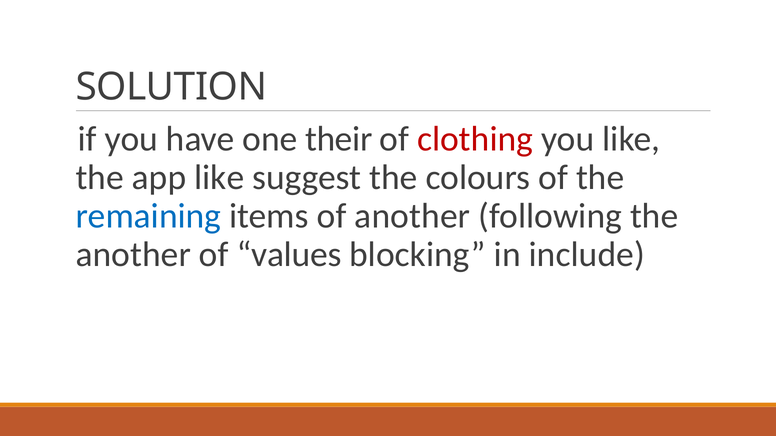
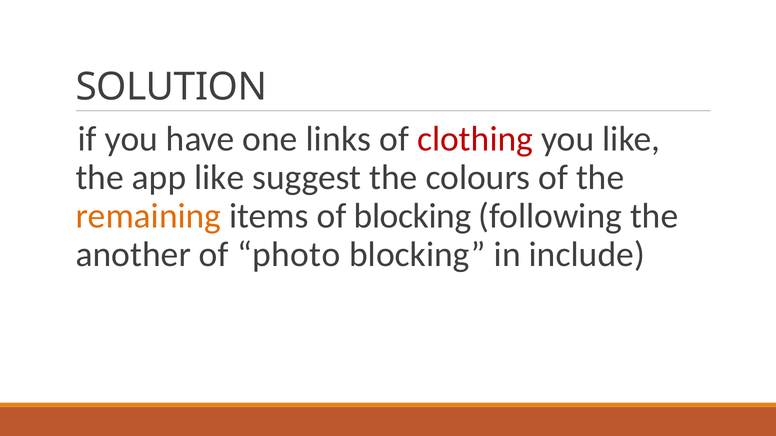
their: their -> links
remaining colour: blue -> orange
of another: another -> blocking
values: values -> photo
